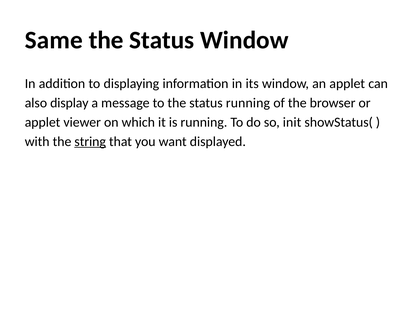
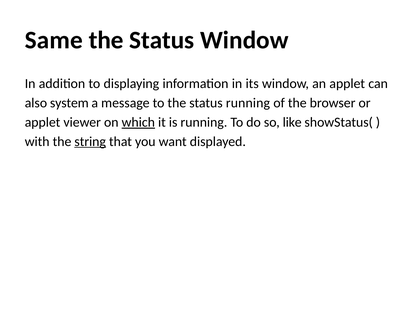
display: display -> system
which underline: none -> present
init: init -> like
